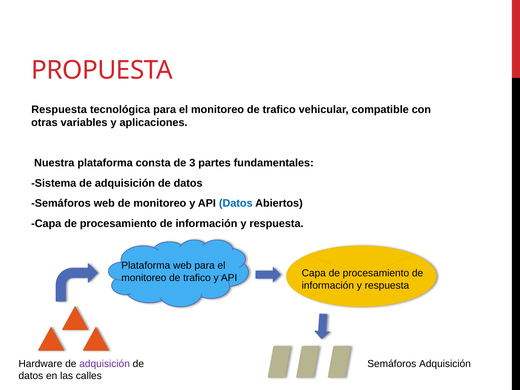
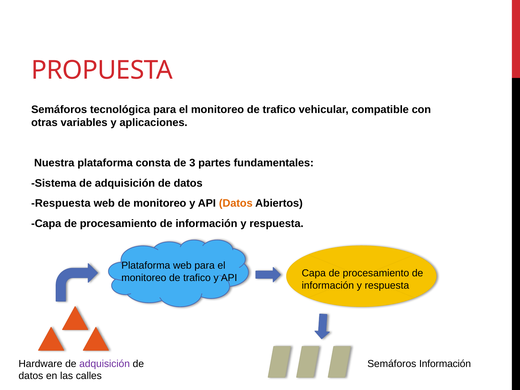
Respuesta at (59, 110): Respuesta -> Semáforos
Semáforos at (61, 203): Semáforos -> Respuesta
Datos at (236, 203) colour: blue -> orange
Semáforos Adquisición: Adquisición -> Información
